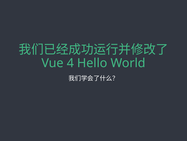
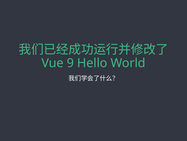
4: 4 -> 9
